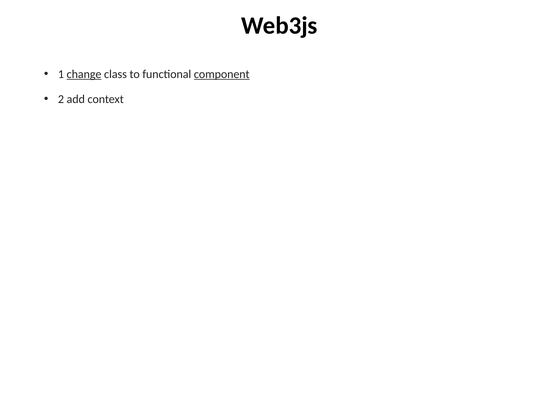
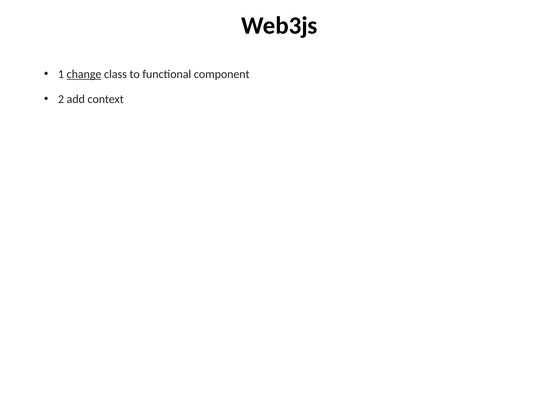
component underline: present -> none
